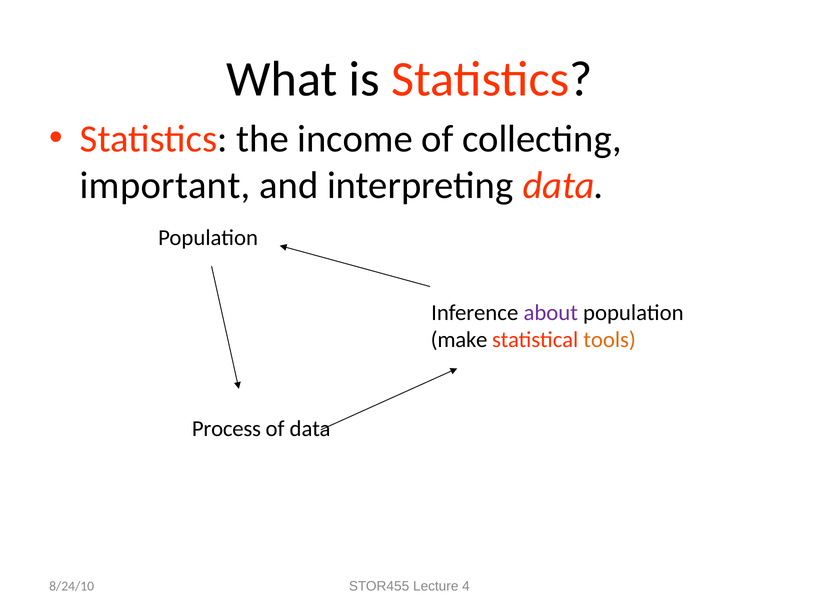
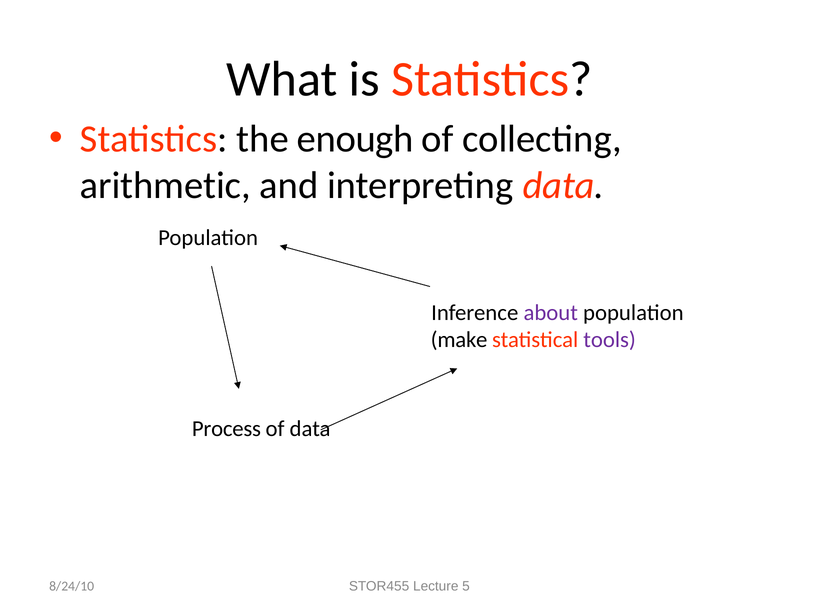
income: income -> enough
important: important -> arithmetic
tools colour: orange -> purple
4: 4 -> 5
